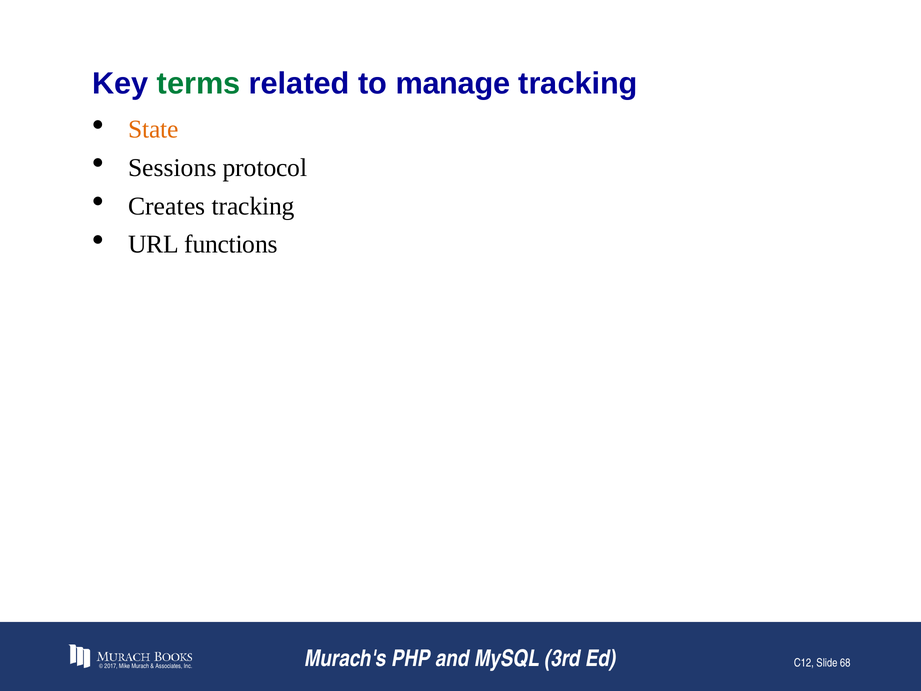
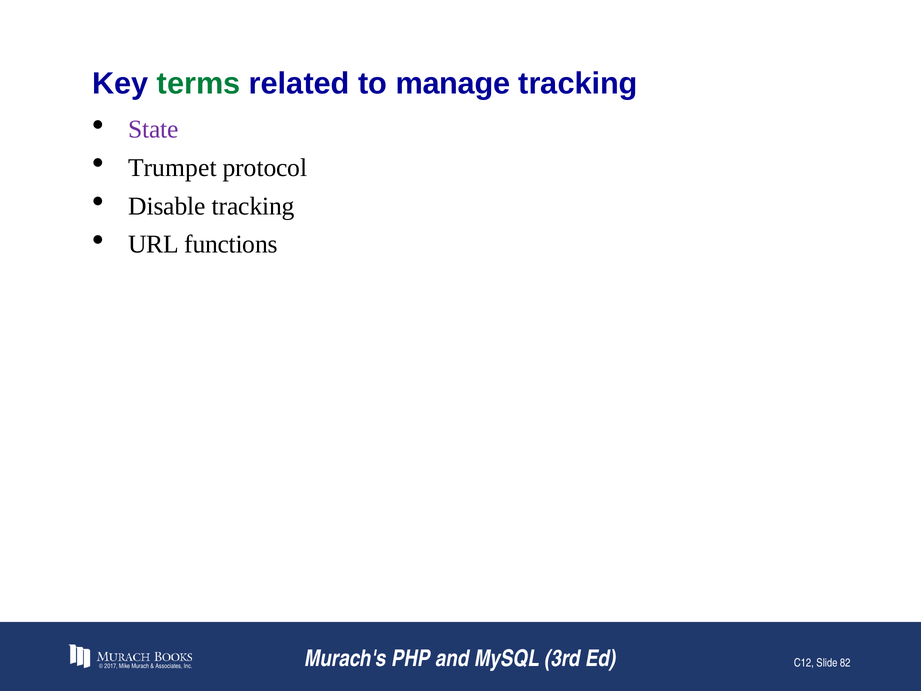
State colour: orange -> purple
Sessions: Sessions -> Trumpet
Creates: Creates -> Disable
68: 68 -> 82
